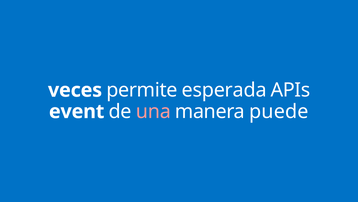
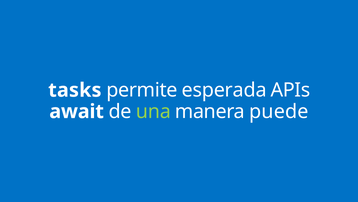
veces: veces -> tasks
event: event -> await
una colour: pink -> light green
